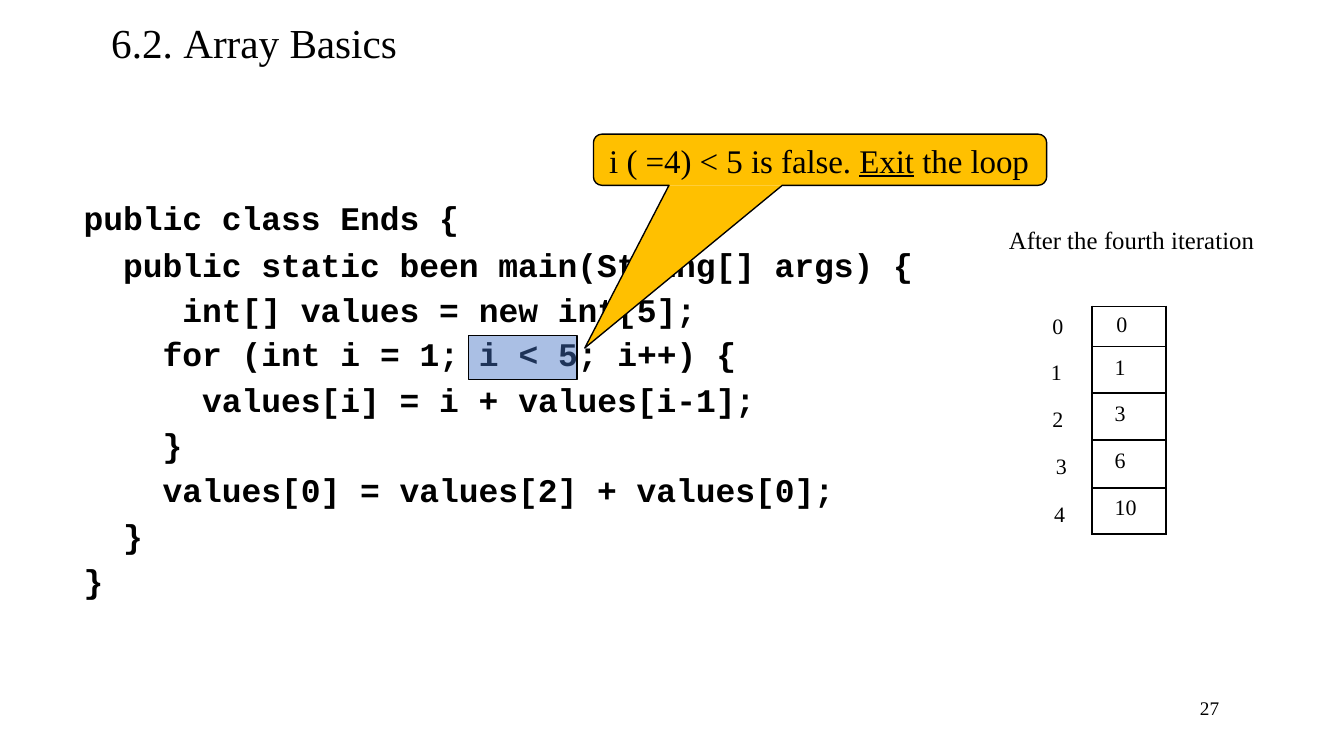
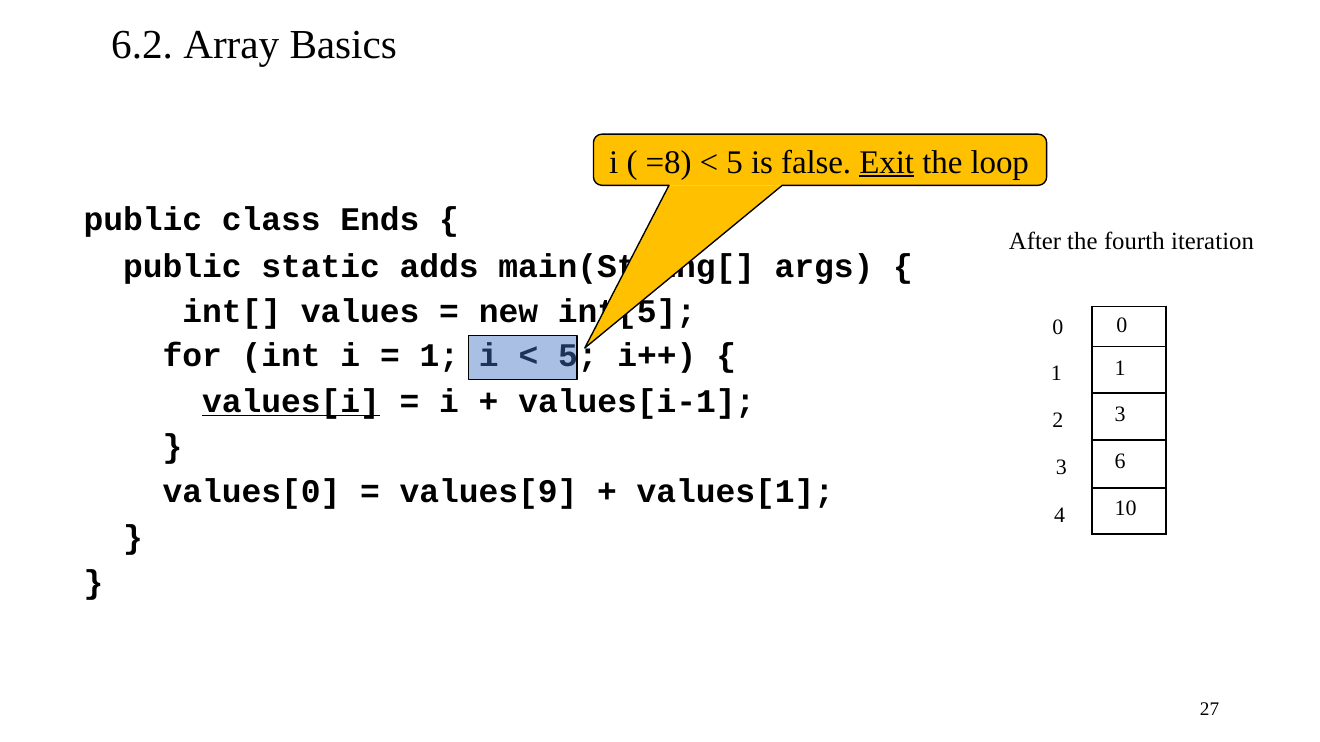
=4: =4 -> =8
been: been -> adds
values[i underline: none -> present
values[2: values[2 -> values[9
values[0 at (735, 492): values[0 -> values[1
